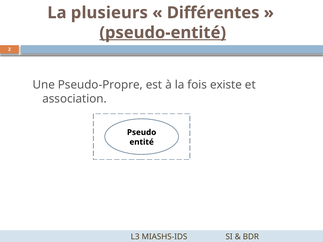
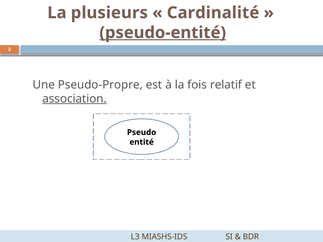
Différentes: Différentes -> Cardinalité
existe: existe -> relatif
association underline: none -> present
